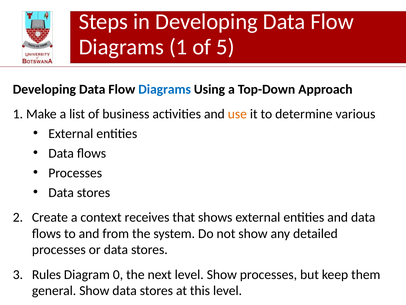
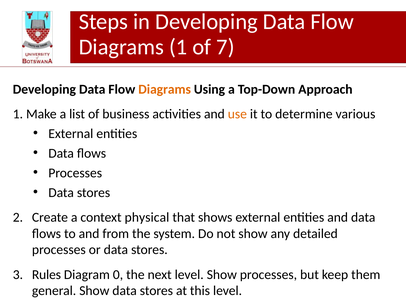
5: 5 -> 7
Diagrams at (165, 89) colour: blue -> orange
receives: receives -> physical
